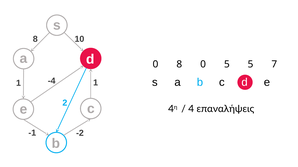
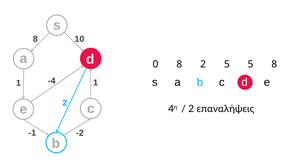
8 0: 0 -> 2
5 7: 7 -> 8
4 at (191, 109): 4 -> 2
